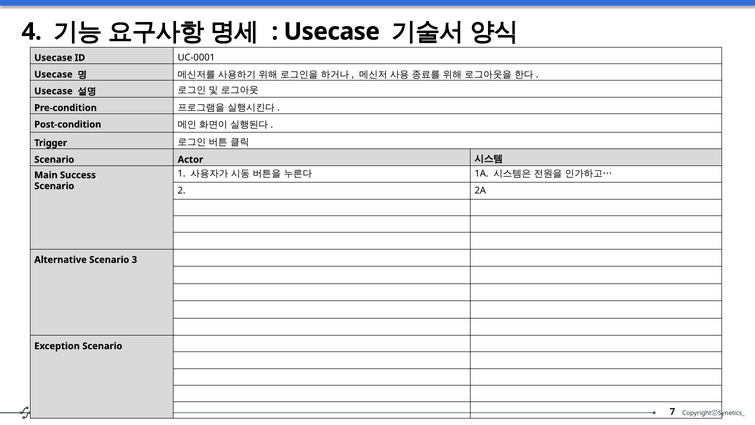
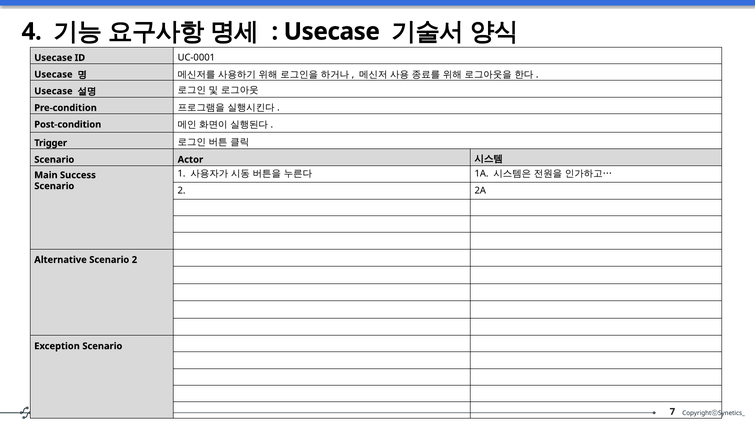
Scenario 3: 3 -> 2
